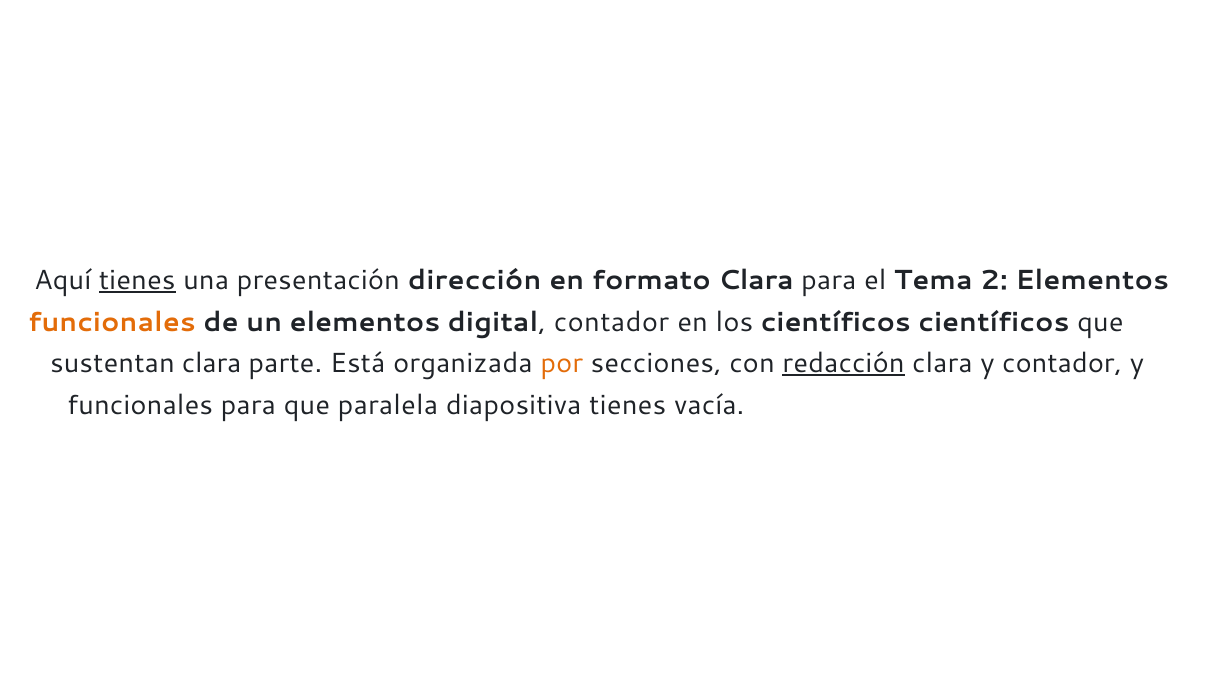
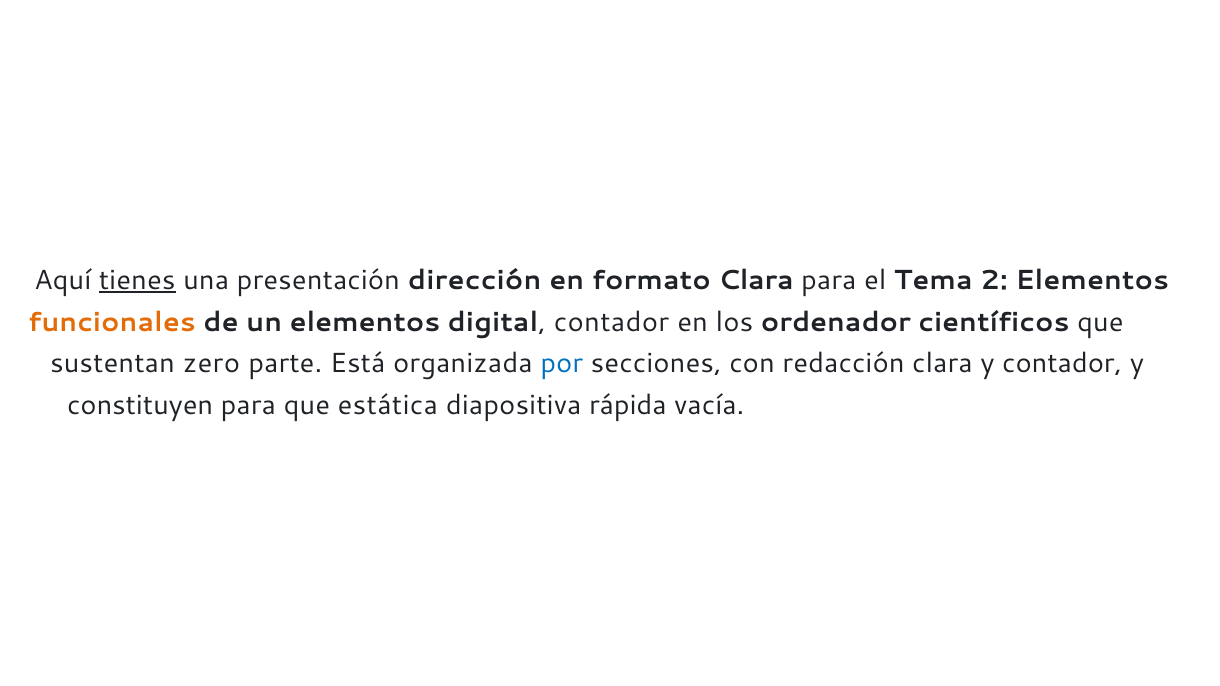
los científicos: científicos -> ordenador
sustentan clara: clara -> zero
por colour: orange -> blue
redacción underline: present -> none
funcionales at (140, 405): funcionales -> constituyen
paralela: paralela -> estática
diapositiva tienes: tienes -> rápida
